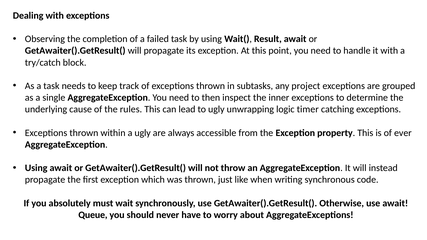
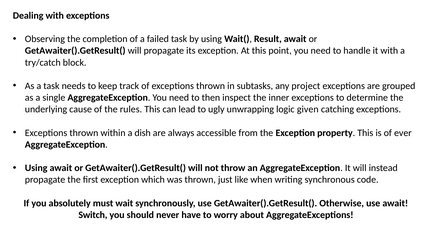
timer: timer -> given
a ugly: ugly -> dish
Queue: Queue -> Switch
